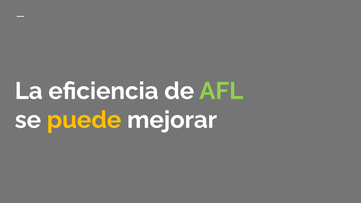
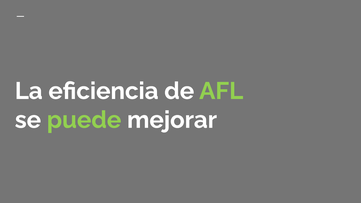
puede colour: yellow -> light green
